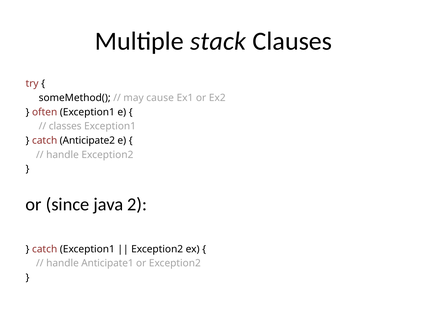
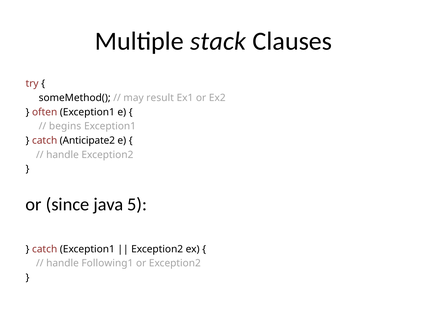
cause: cause -> result
classes: classes -> begins
2: 2 -> 5
Anticipate1: Anticipate1 -> Following1
